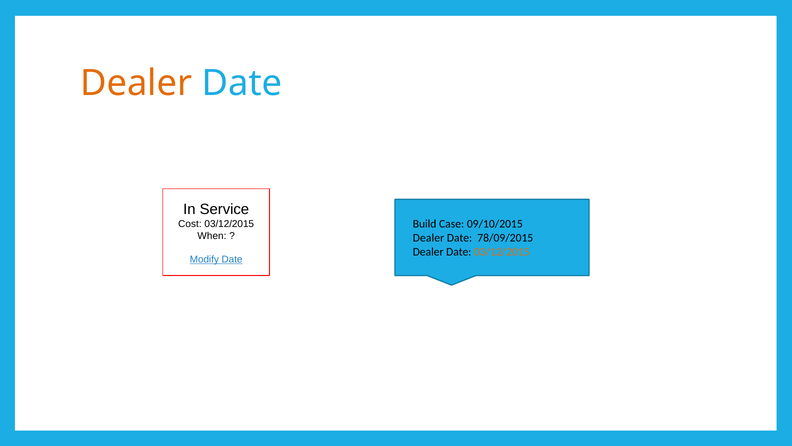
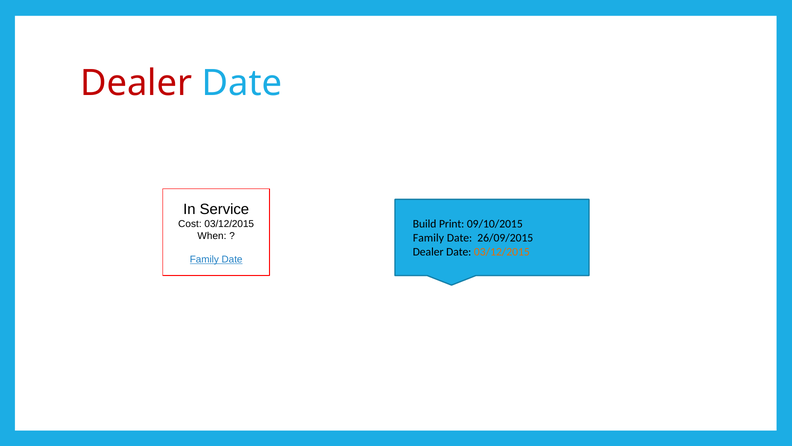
Dealer at (136, 83) colour: orange -> red
Case: Case -> Print
Dealer at (428, 238): Dealer -> Family
78/09/2015: 78/09/2015 -> 26/09/2015
Modify at (204, 259): Modify -> Family
